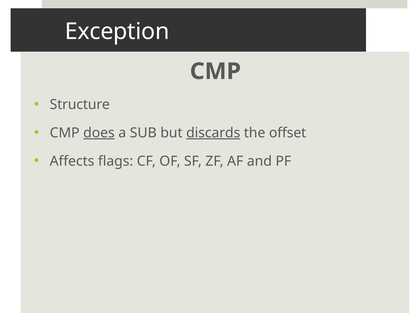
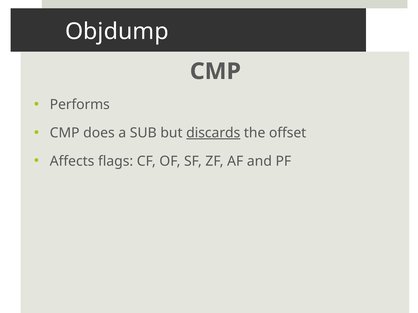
Exception: Exception -> Objdump
Structure: Structure -> Performs
does underline: present -> none
